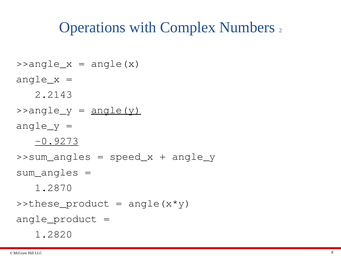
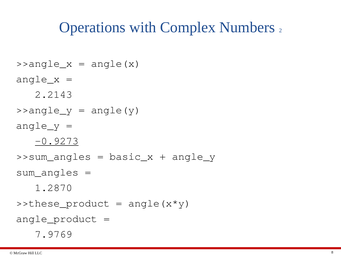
angle(y underline: present -> none
speed_x: speed_x -> basic_x
1.2820: 1.2820 -> 7.9769
